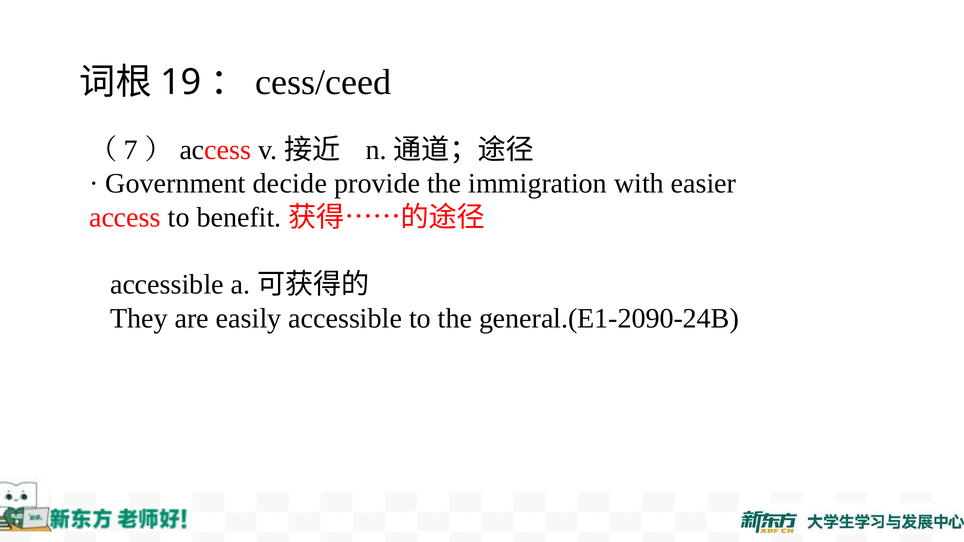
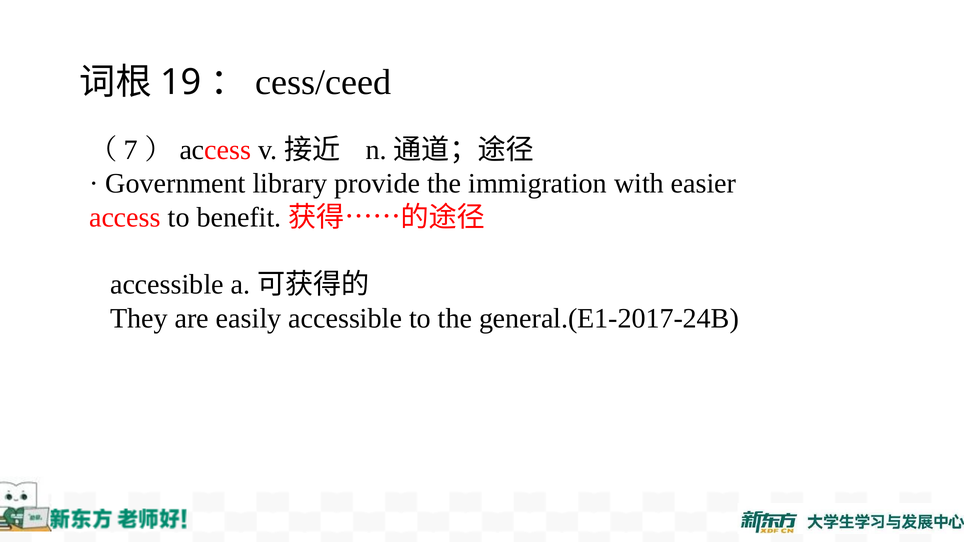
decide: decide -> library
general.(E1-2090-24B: general.(E1-2090-24B -> general.(E1-2017-24B
